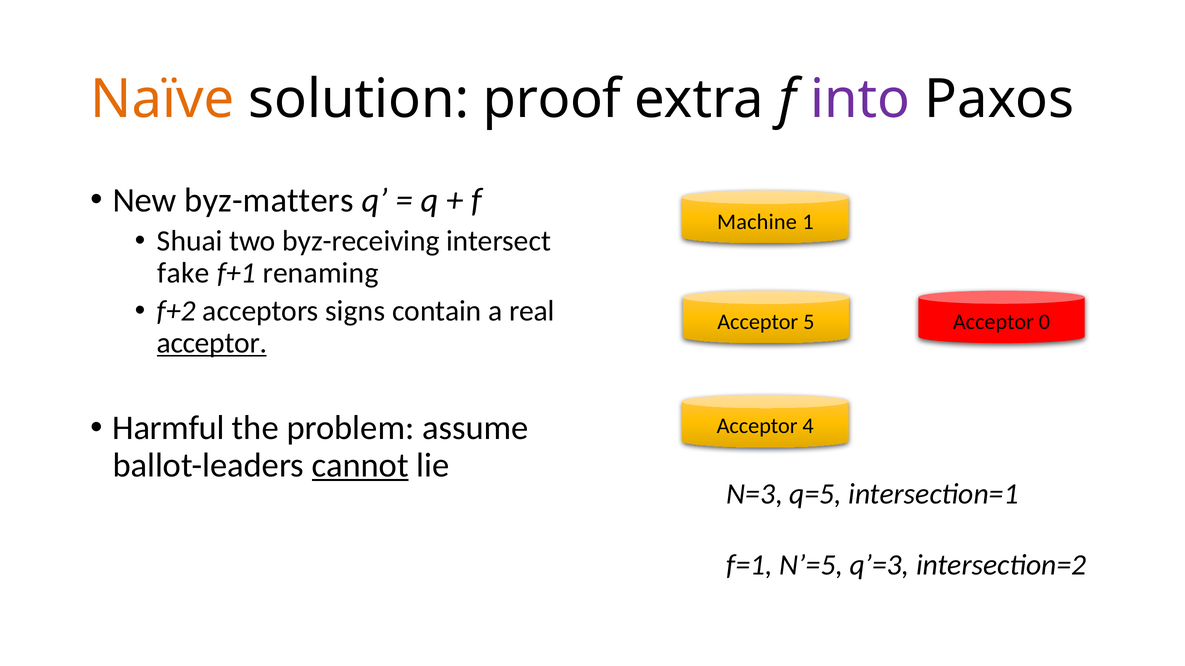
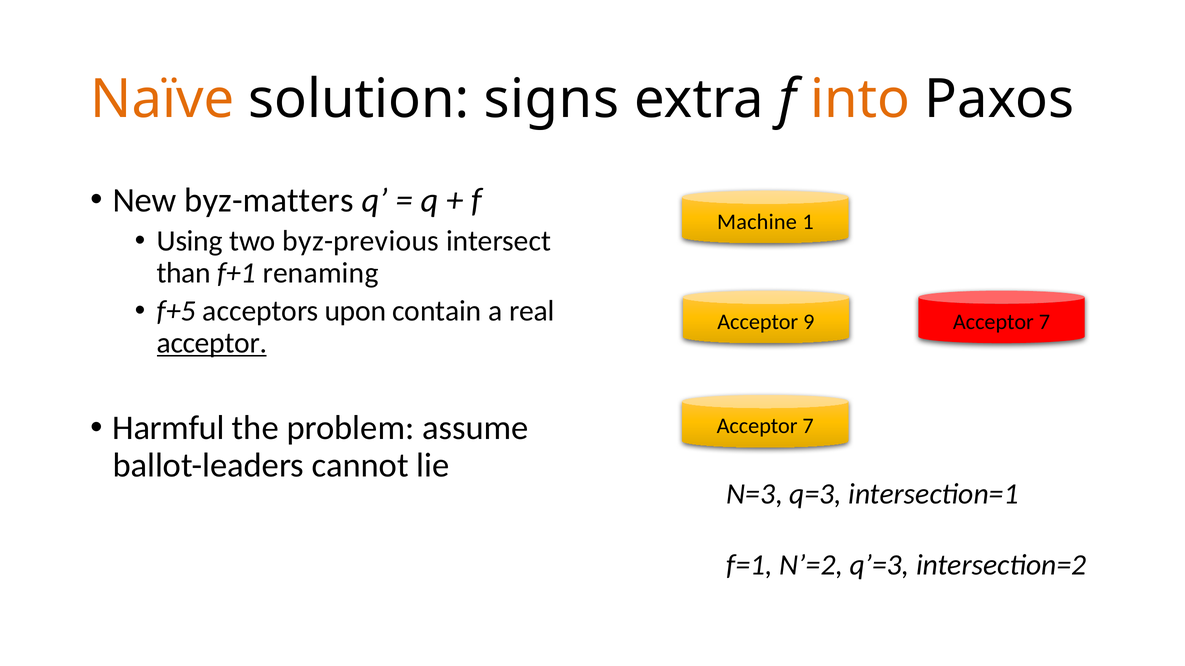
proof: proof -> signs
into colour: purple -> orange
Shuai: Shuai -> Using
byz-receiving: byz-receiving -> byz-previous
fake: fake -> than
f+2: f+2 -> f+5
signs: signs -> upon
5: 5 -> 9
0 at (1044, 322): 0 -> 7
4 at (808, 426): 4 -> 7
cannot underline: present -> none
q=5: q=5 -> q=3
N’=5: N’=5 -> N’=2
